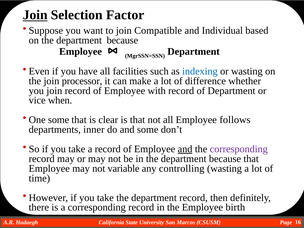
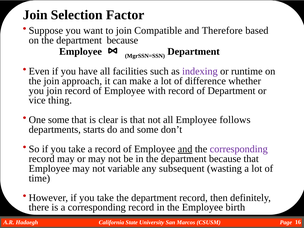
Join at (35, 15) underline: present -> none
Individual: Individual -> Therefore
indexing colour: blue -> purple
or wasting: wasting -> runtime
processor: processor -> approach
when: when -> thing
inner: inner -> starts
controlling: controlling -> subsequent
